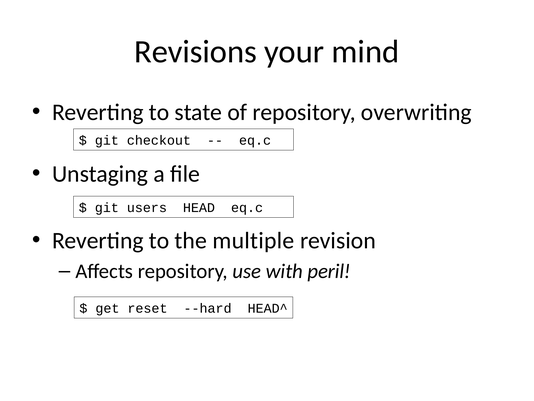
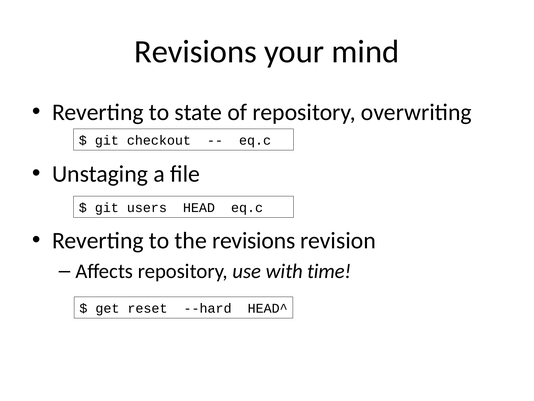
the multiple: multiple -> revisions
peril: peril -> time
